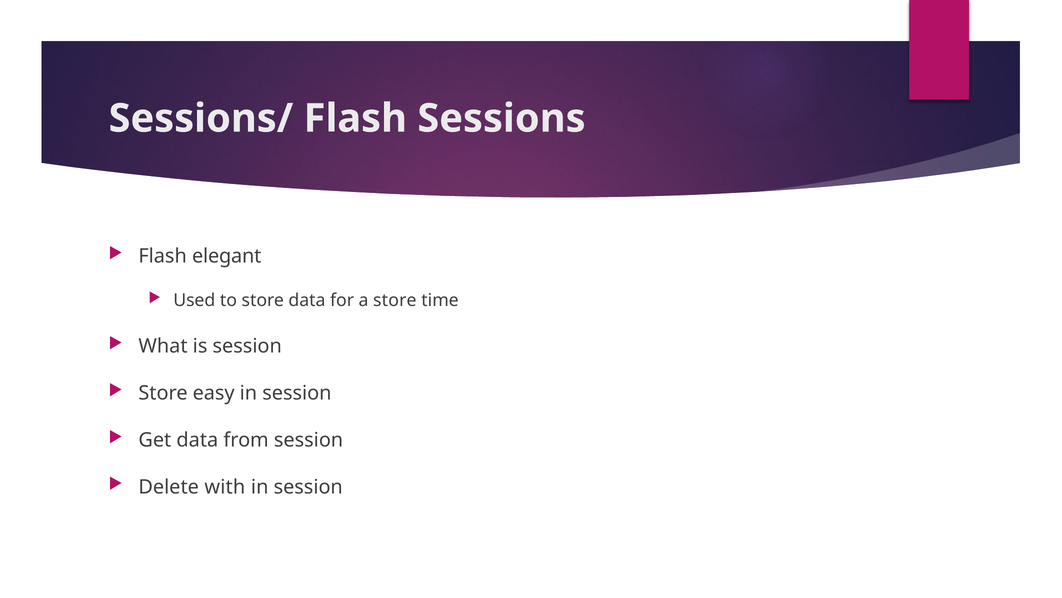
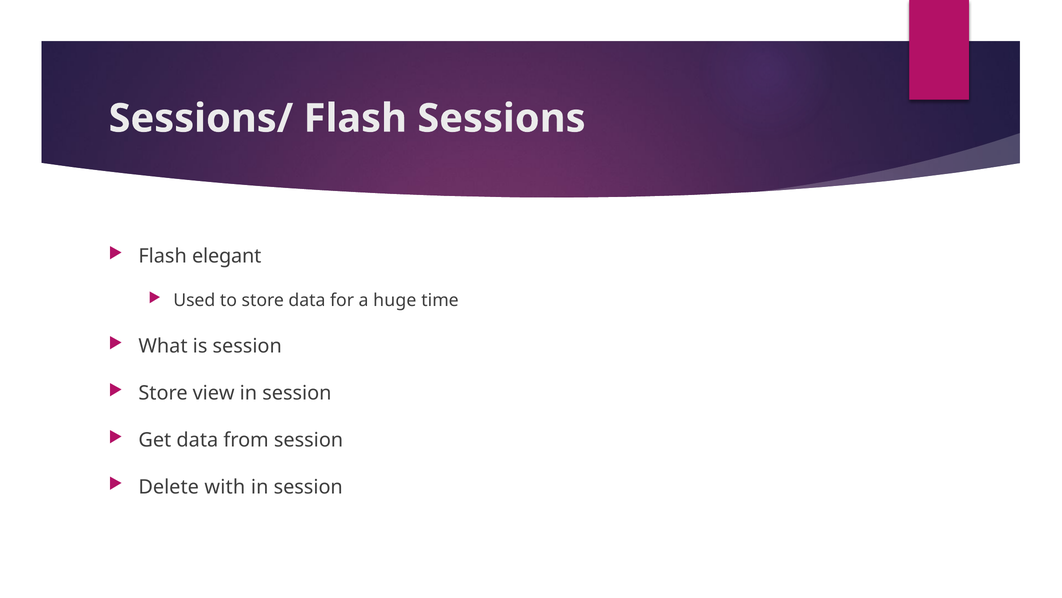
a store: store -> huge
easy: easy -> view
